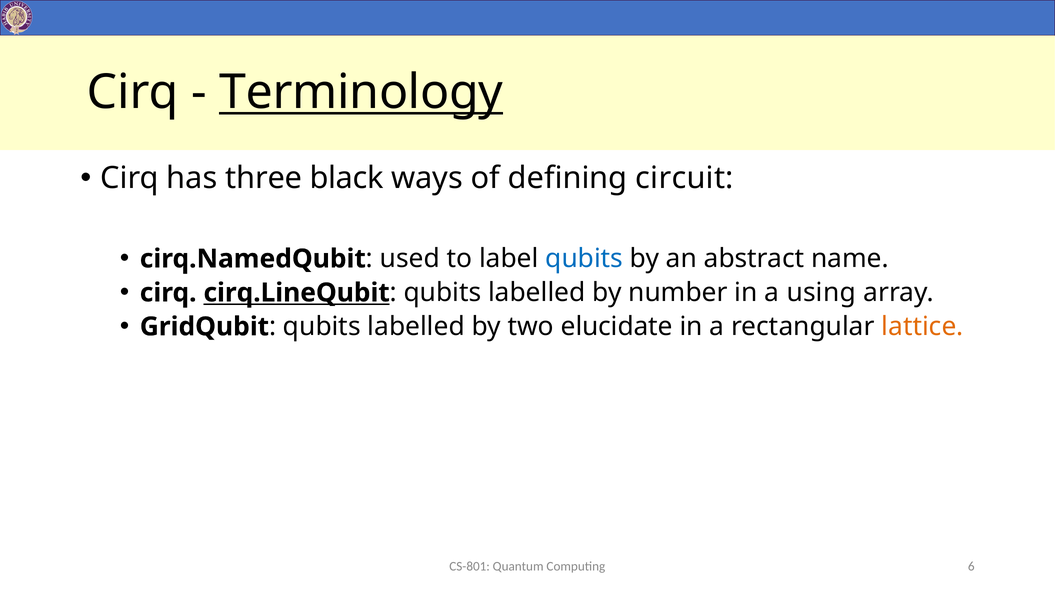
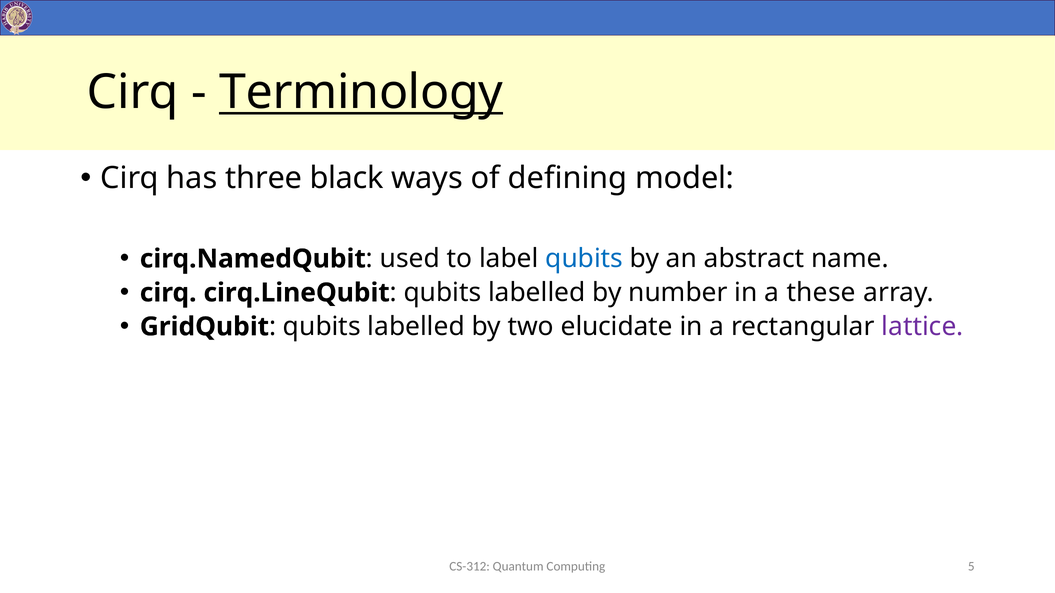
circuit: circuit -> model
cirq.LineQubit underline: present -> none
using: using -> these
lattice colour: orange -> purple
CS-801: CS-801 -> CS-312
6: 6 -> 5
